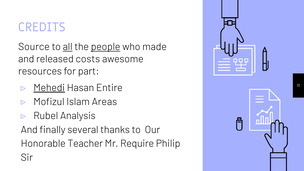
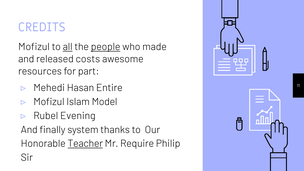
Source at (34, 47): Source -> Mofizul
Mehedi underline: present -> none
Areas: Areas -> Model
Analysis: Analysis -> Evening
several: several -> system
Teacher underline: none -> present
